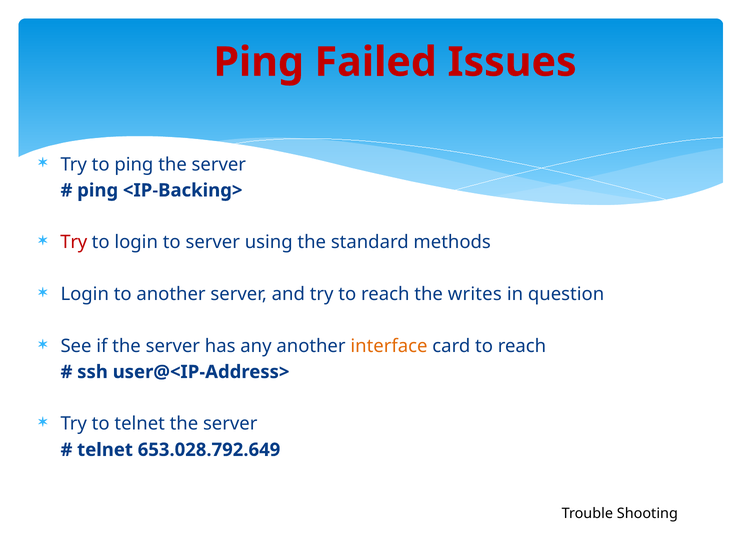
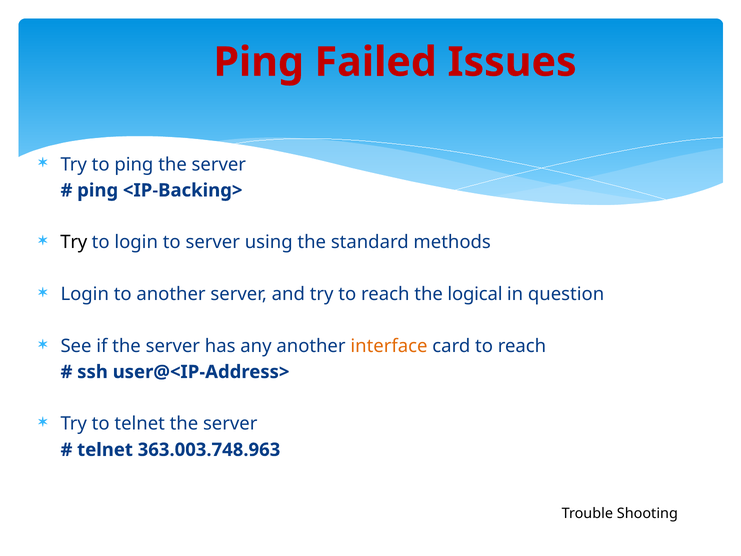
Try at (74, 242) colour: red -> black
writes: writes -> logical
653.028.792.649: 653.028.792.649 -> 363.003.748.963
